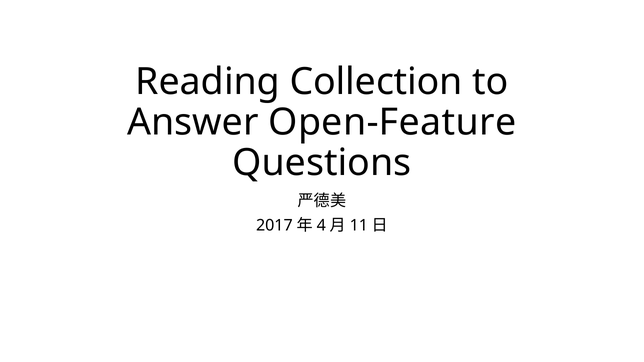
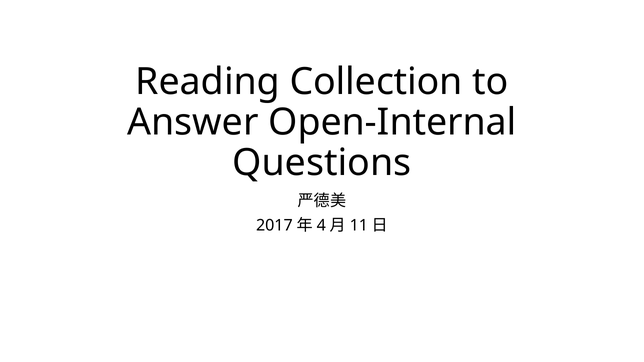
Open-Feature: Open-Feature -> Open-Internal
